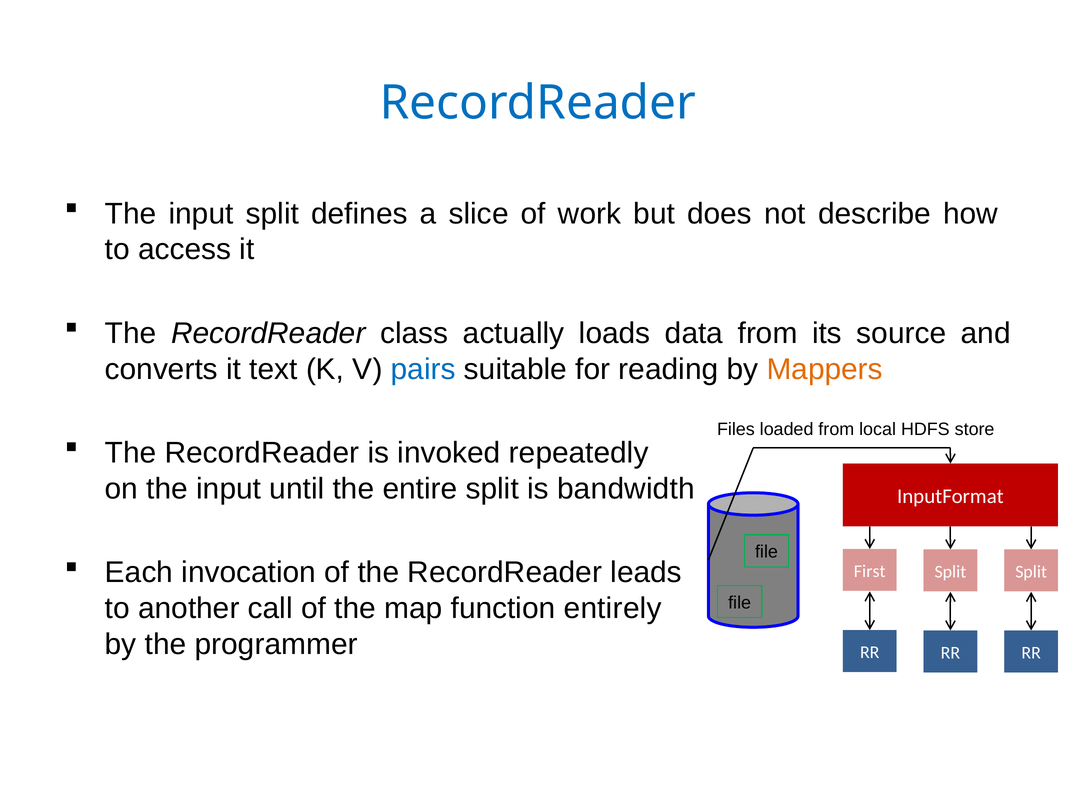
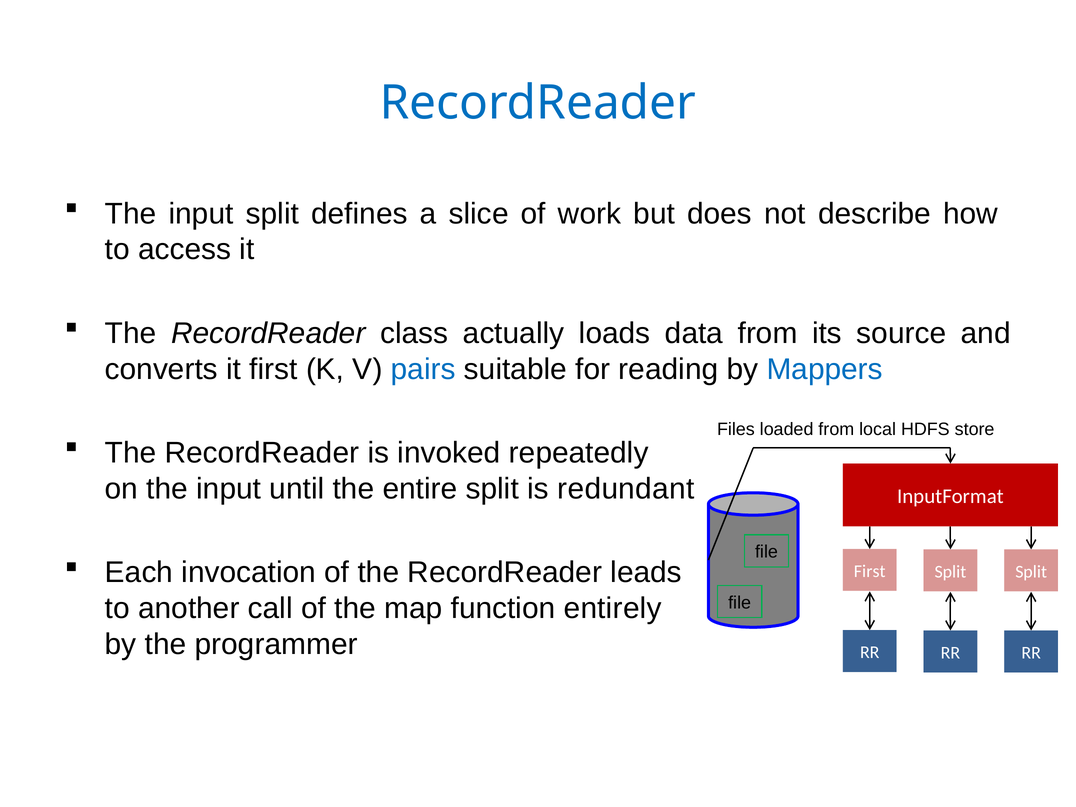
it text: text -> first
Mappers colour: orange -> blue
bandwidth: bandwidth -> redundant
